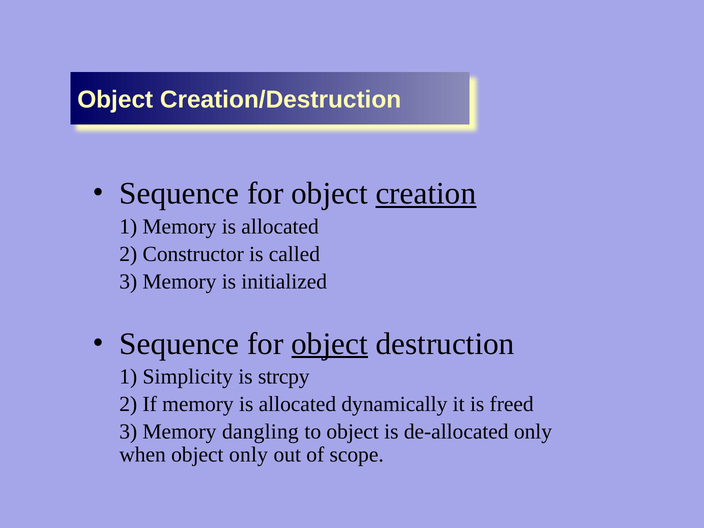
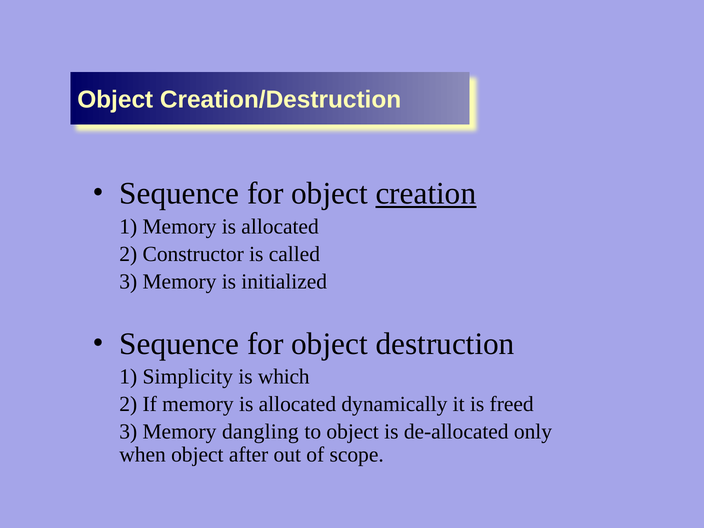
object at (330, 344) underline: present -> none
strcpy: strcpy -> which
object only: only -> after
